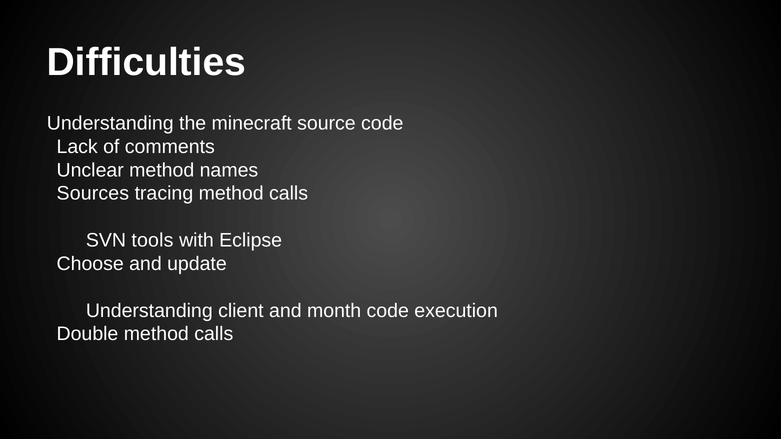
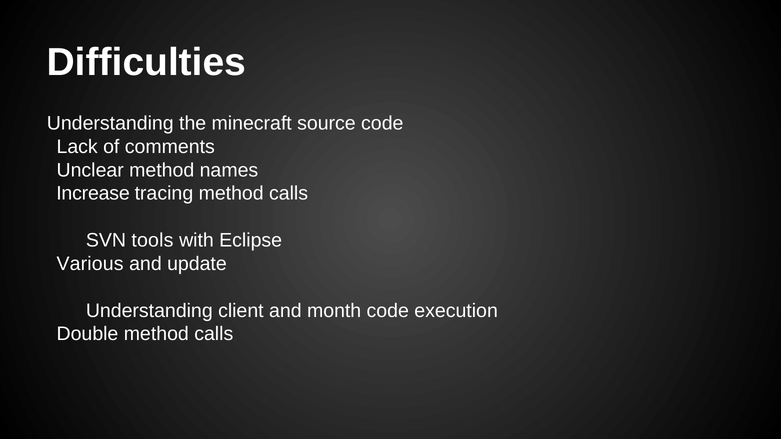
Sources: Sources -> Increase
Choose: Choose -> Various
